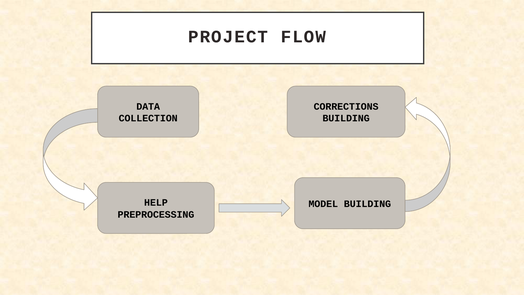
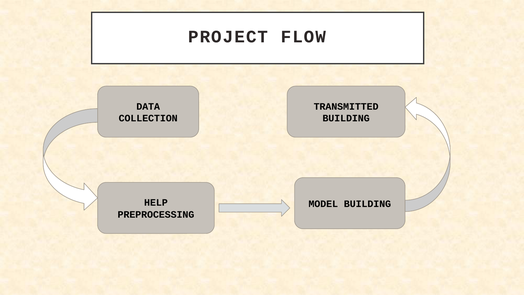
CORRECTIONS: CORRECTIONS -> TRANSMITTED
